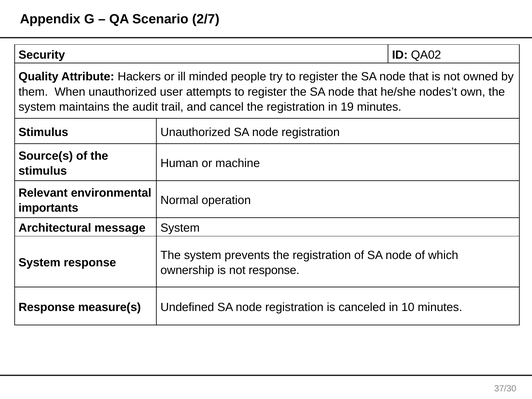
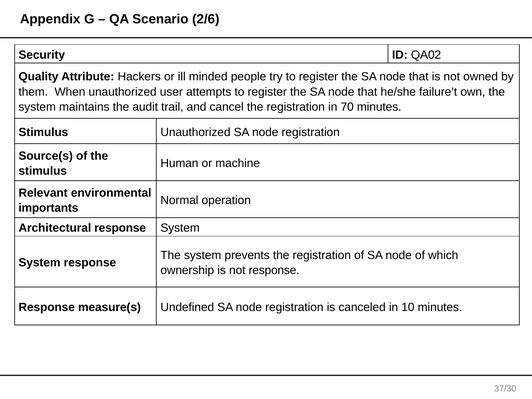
2/7: 2/7 -> 2/6
nodes’t: nodes’t -> failure’t
19: 19 -> 70
Architectural message: message -> response
